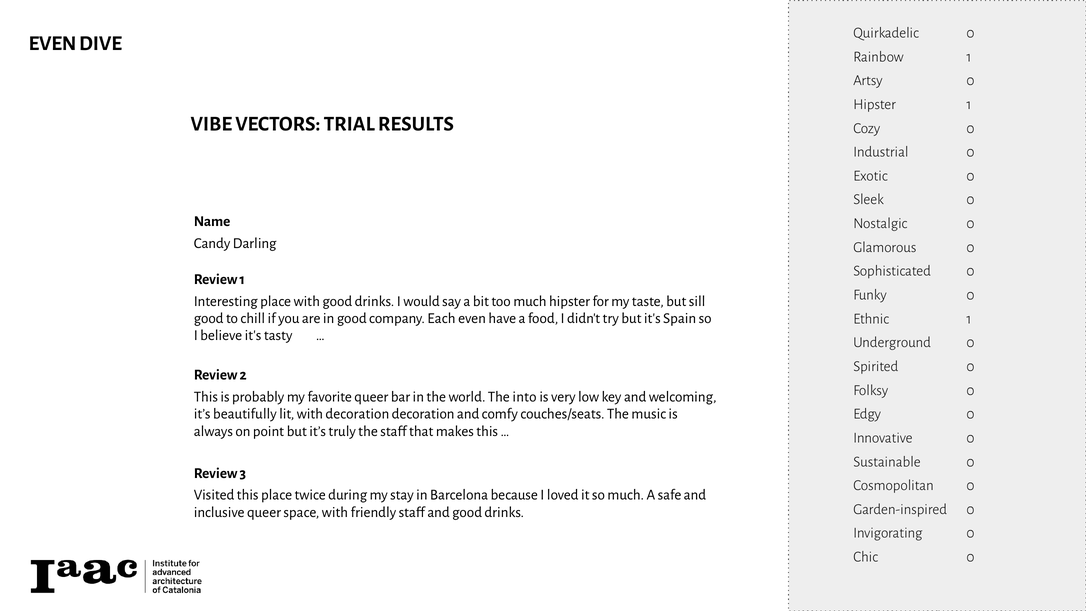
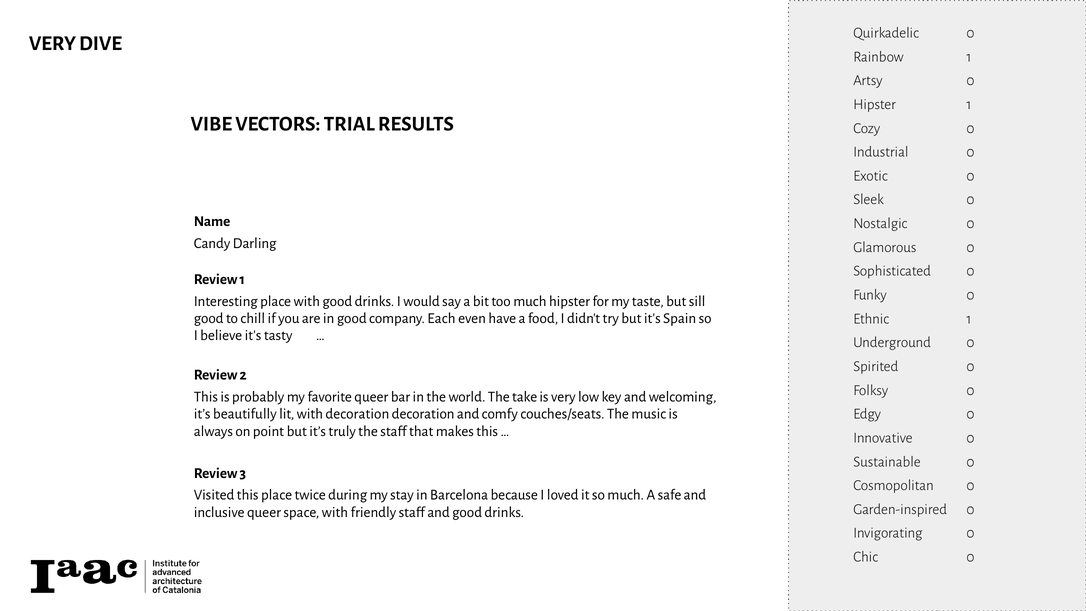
EVEN at (53, 43): EVEN -> VERY
into: into -> take
